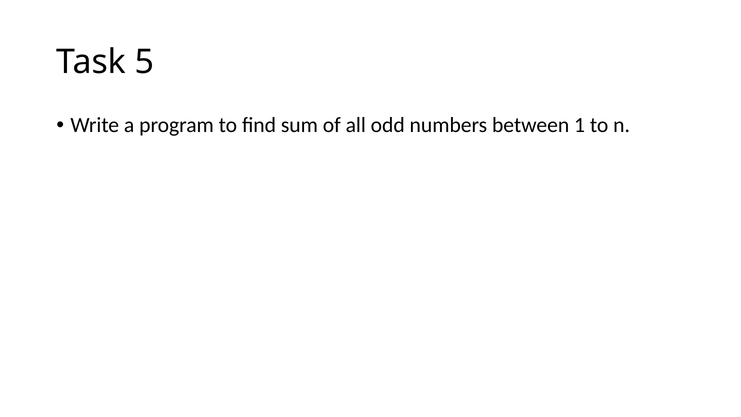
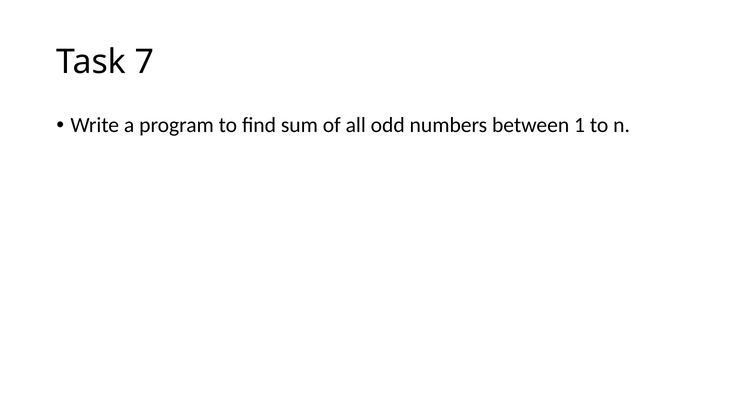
5: 5 -> 7
